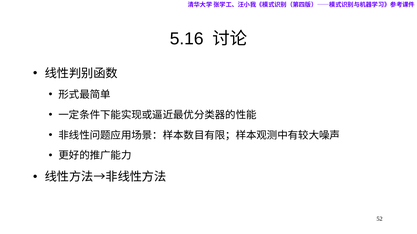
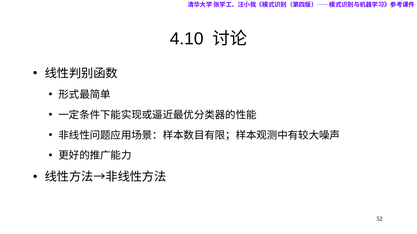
5.16: 5.16 -> 4.10
